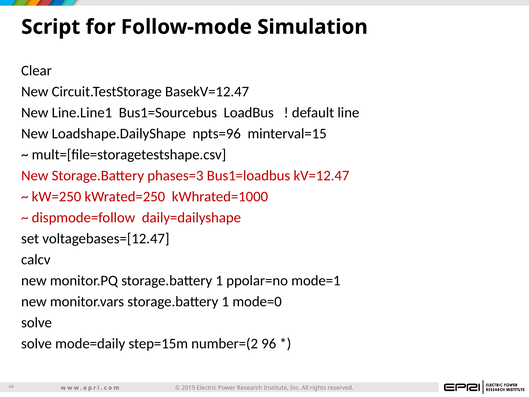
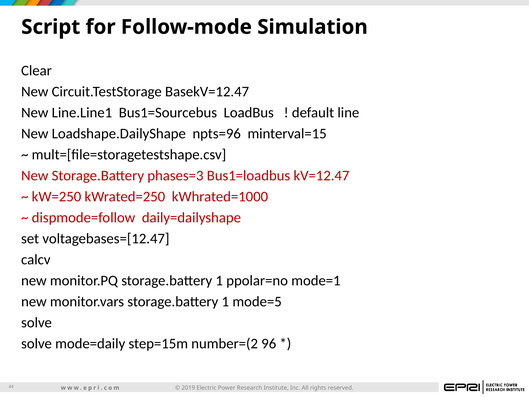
mode=0: mode=0 -> mode=5
